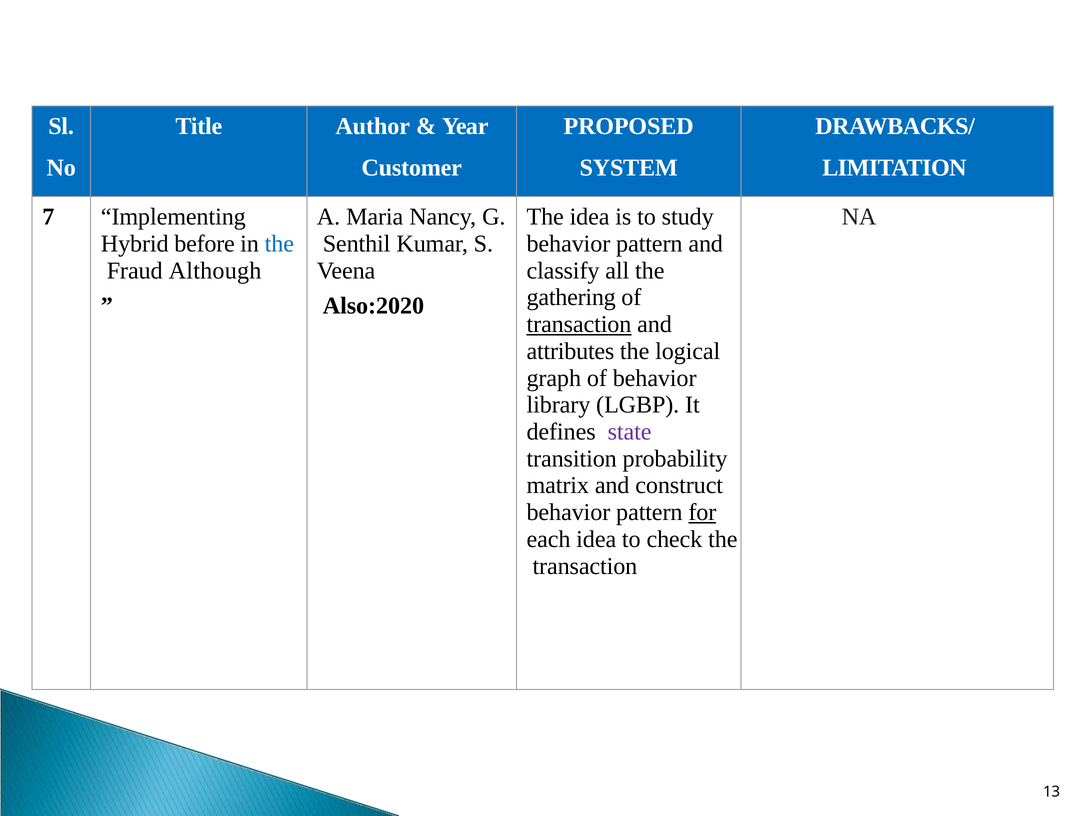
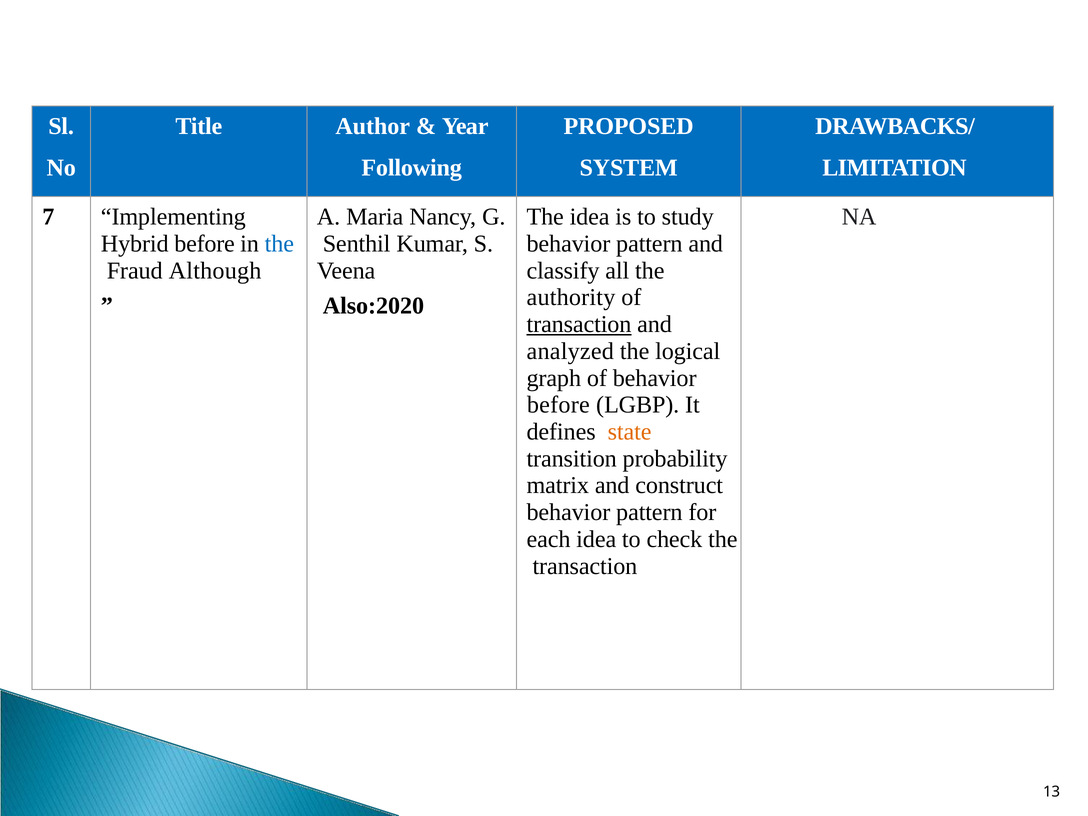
Customer: Customer -> Following
gathering: gathering -> authority
attributes: attributes -> analyzed
library at (558, 405): library -> before
state colour: purple -> orange
for underline: present -> none
